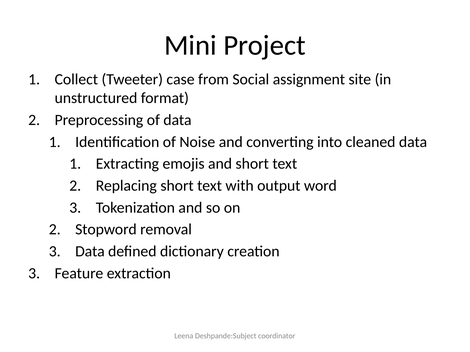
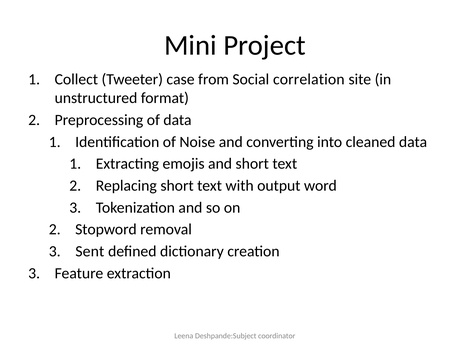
assignment: assignment -> correlation
Data at (90, 252): Data -> Sent
